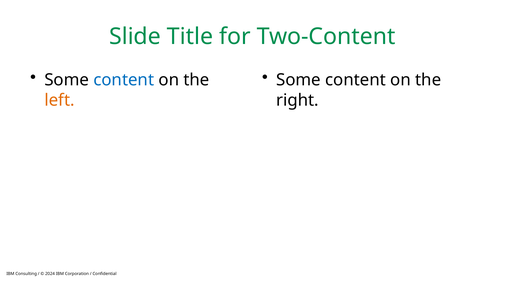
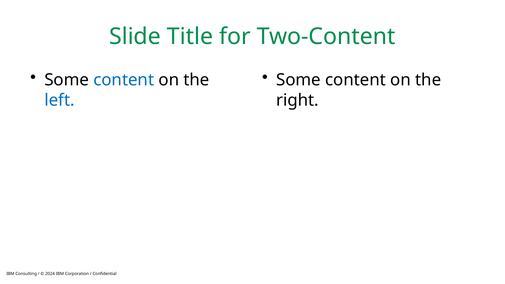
left colour: orange -> blue
